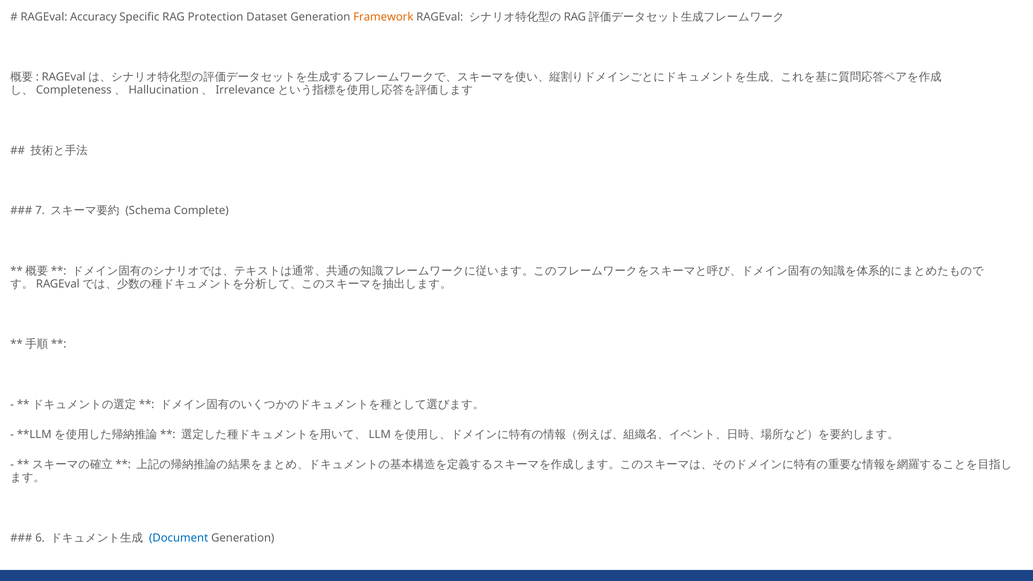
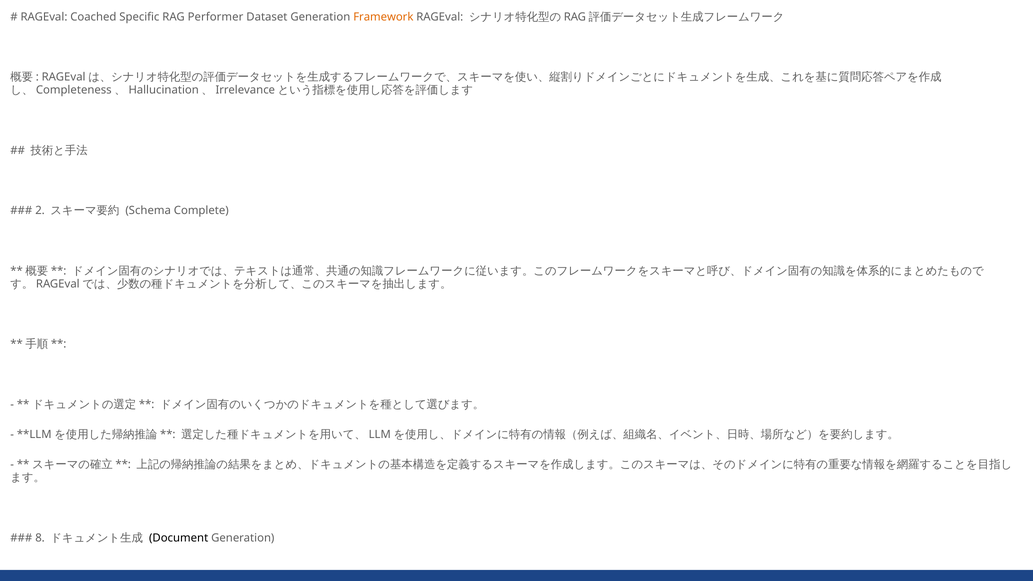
Accuracy: Accuracy -> Coached
Protection: Protection -> Performer
7 at (40, 211): 7 -> 2
6: 6 -> 8
Document colour: blue -> black
